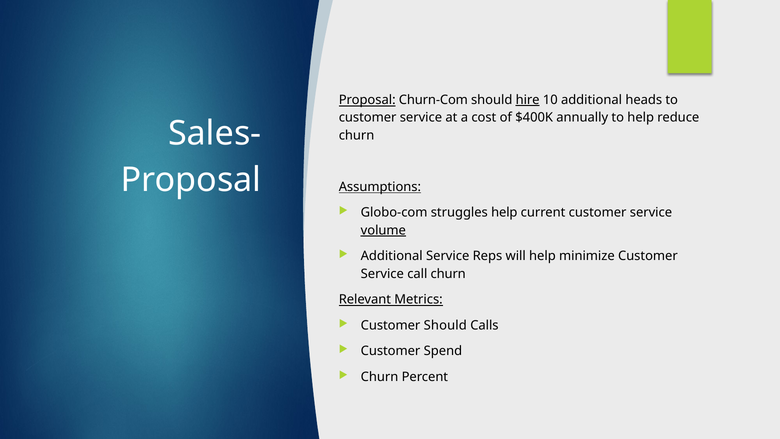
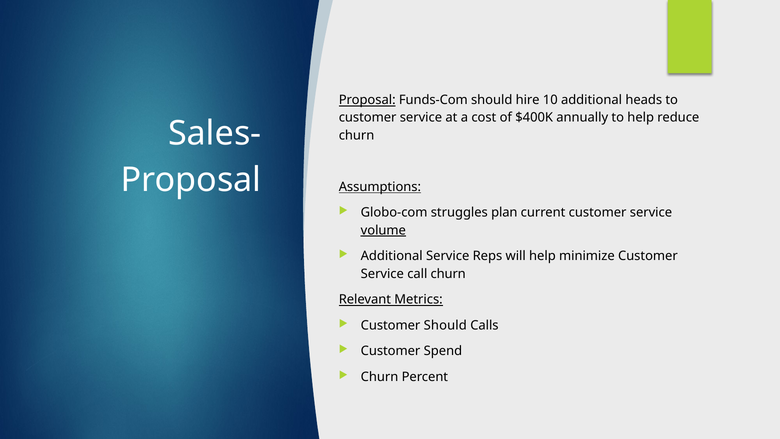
Churn-Com: Churn-Com -> Funds-Com
hire underline: present -> none
struggles help: help -> plan
